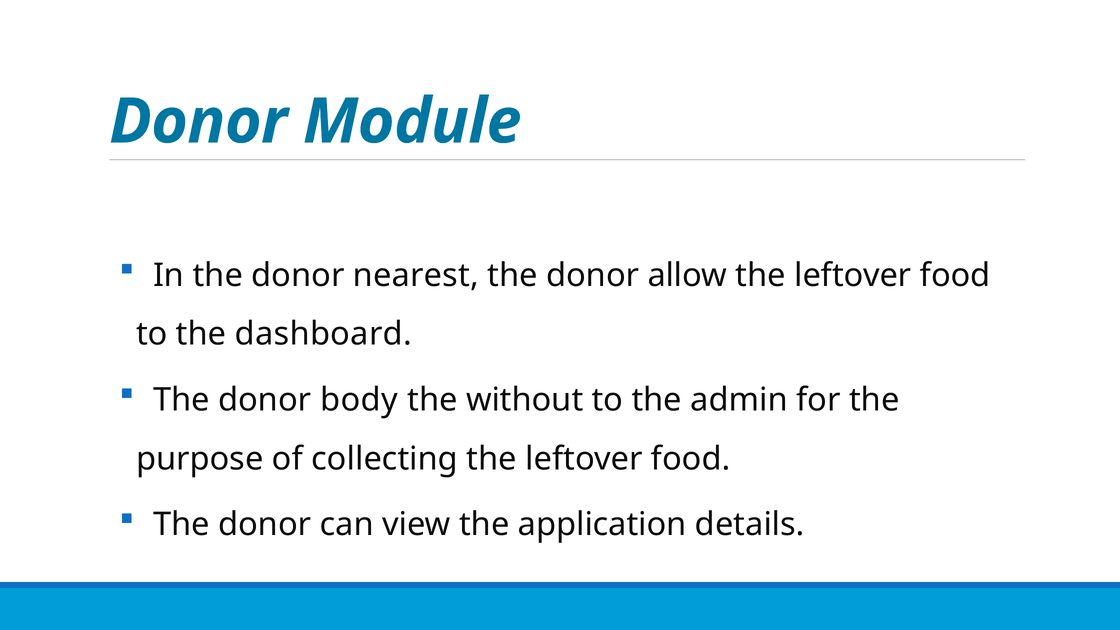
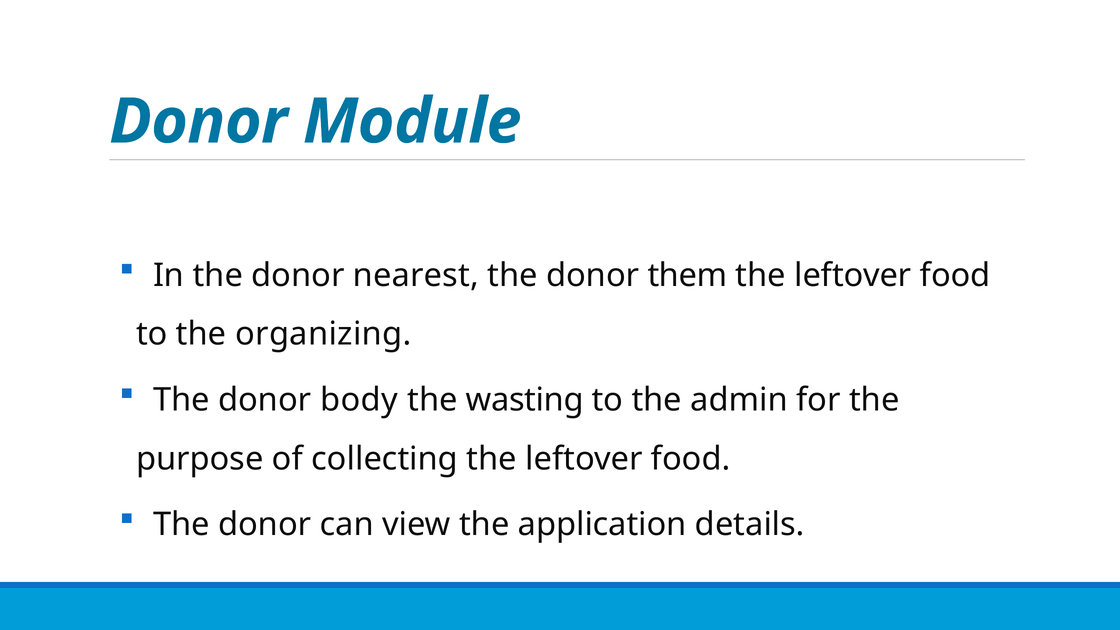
allow: allow -> them
dashboard: dashboard -> organizing
without: without -> wasting
